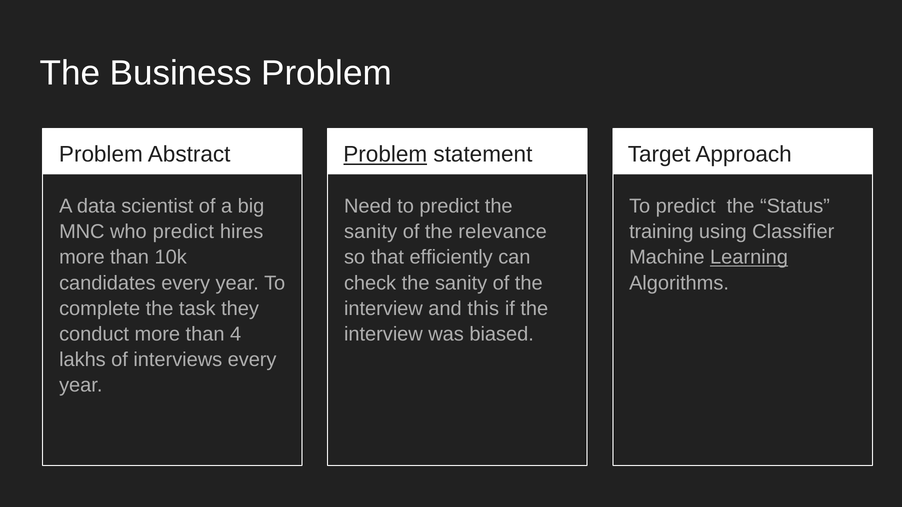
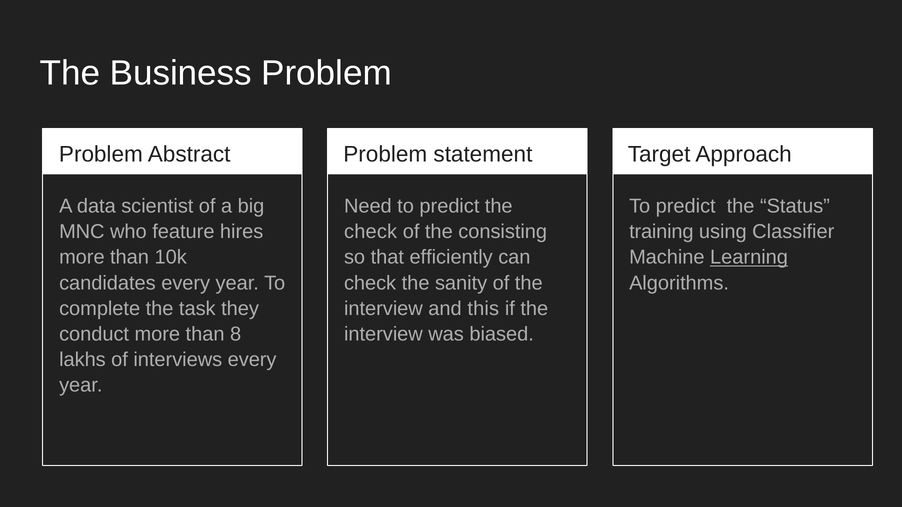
Problem at (385, 155) underline: present -> none
who predict: predict -> feature
sanity at (371, 232): sanity -> check
relevance: relevance -> consisting
4: 4 -> 8
